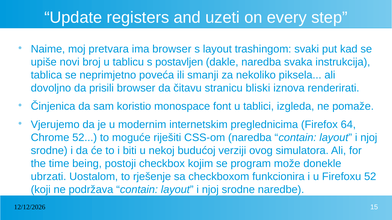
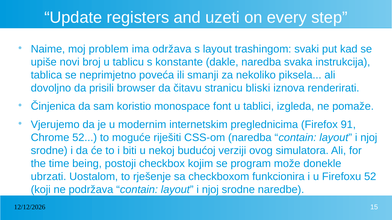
pretvara: pretvara -> problem
ima browser: browser -> održava
postavljen: postavljen -> konstante
64: 64 -> 91
